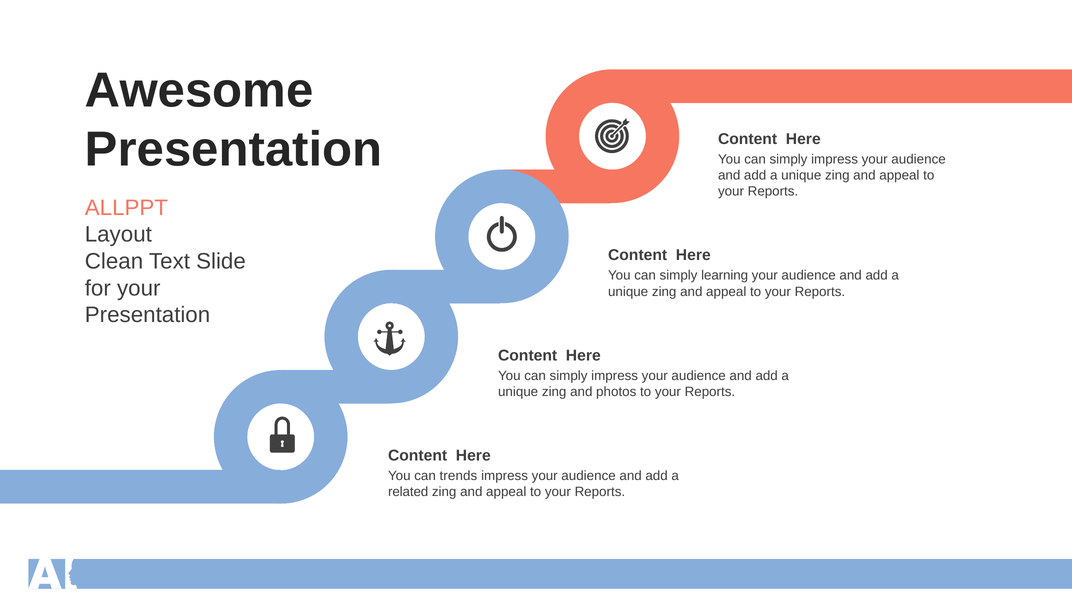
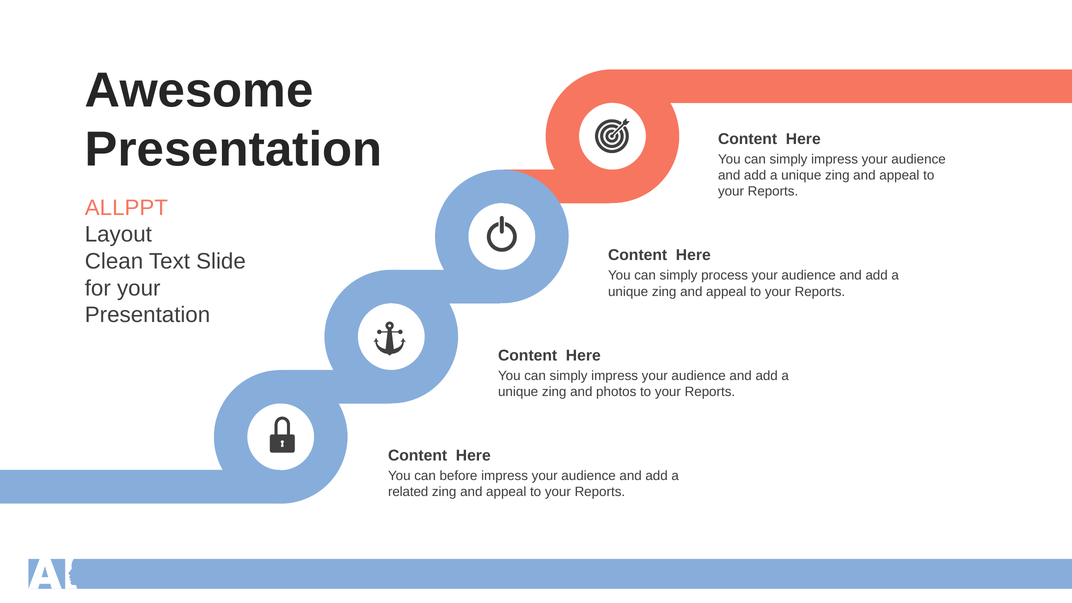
learning: learning -> process
trends: trends -> before
